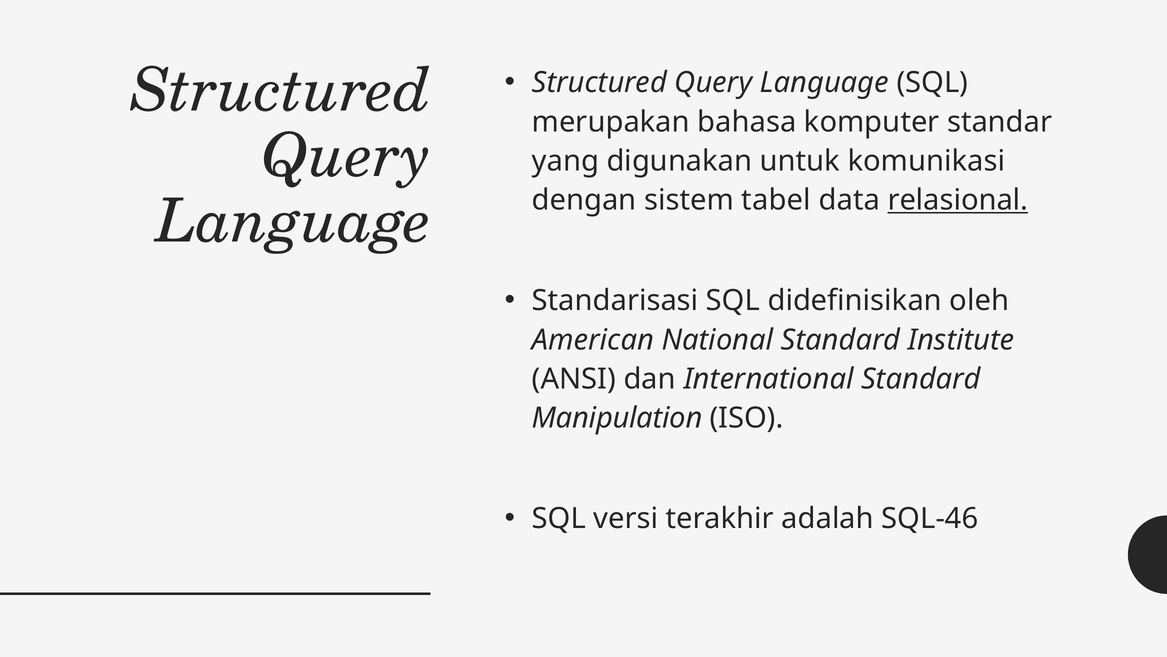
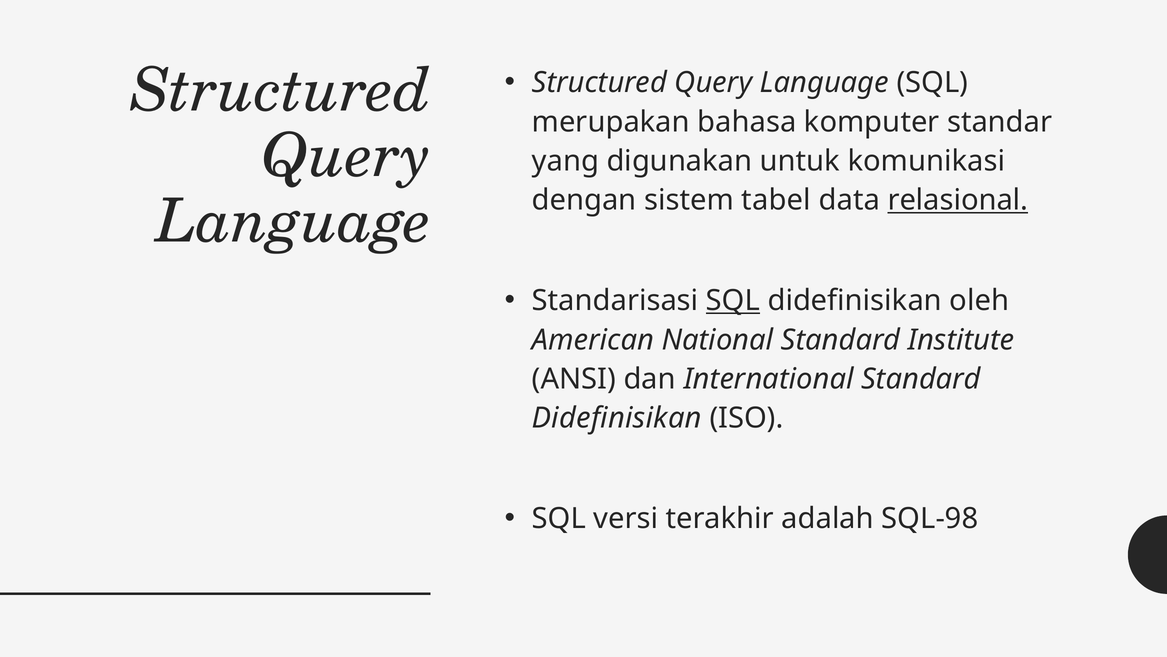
SQL at (733, 300) underline: none -> present
Manipulation at (617, 418): Manipulation -> Didefinisikan
SQL-46: SQL-46 -> SQL-98
